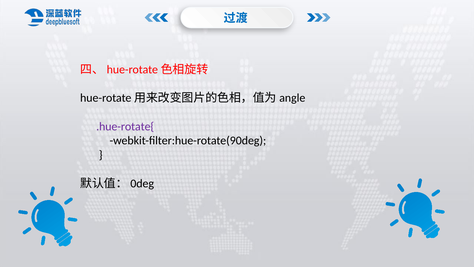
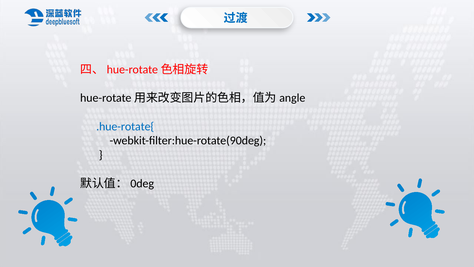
.hue-rotate{ colour: purple -> blue
